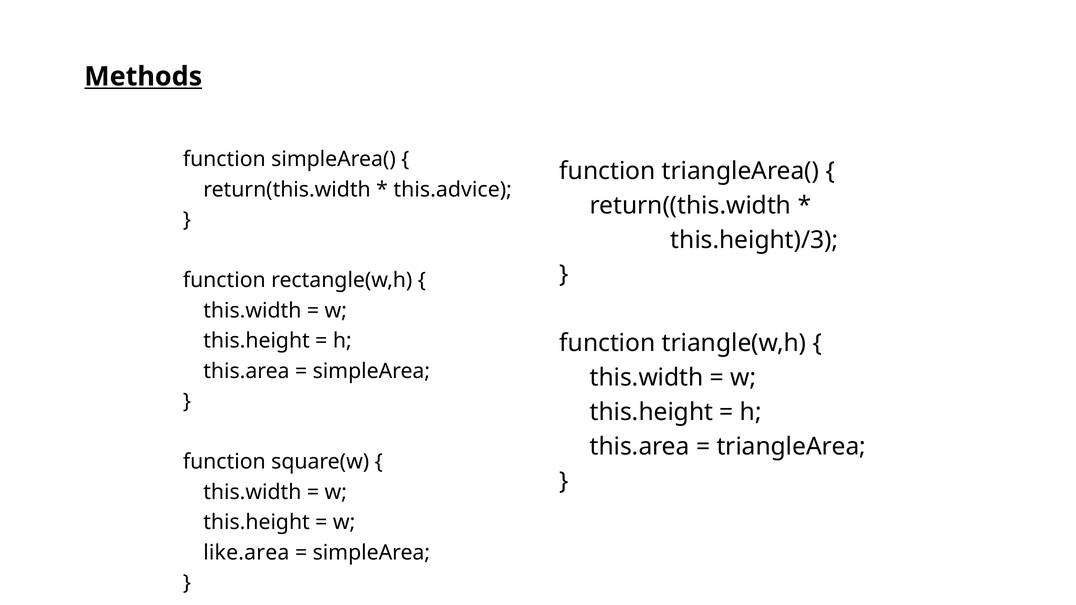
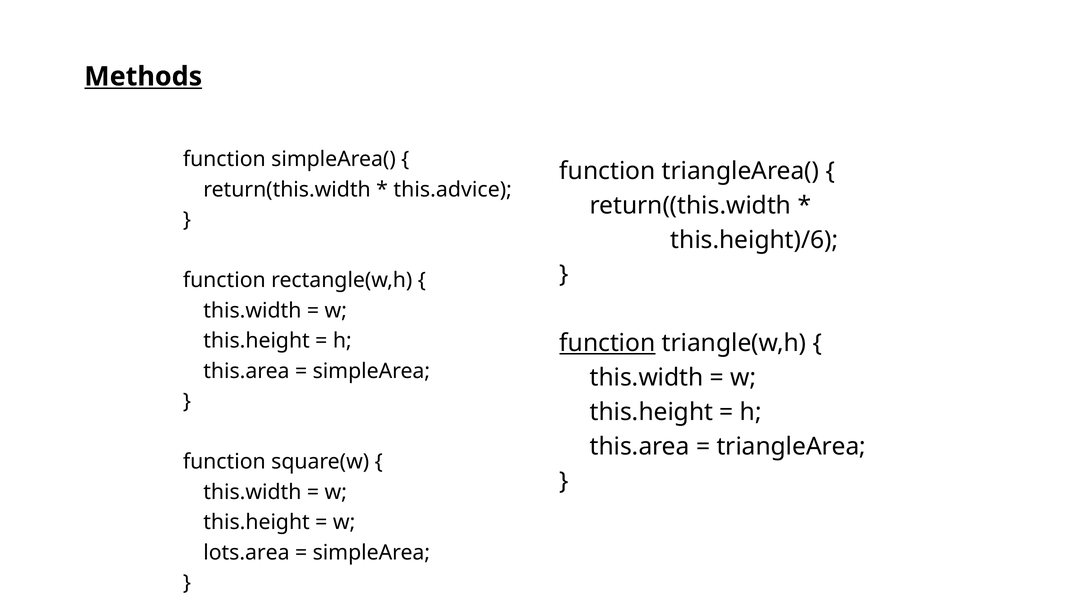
this.height)/3: this.height)/3 -> this.height)/6
function at (607, 343) underline: none -> present
like.area: like.area -> lots.area
